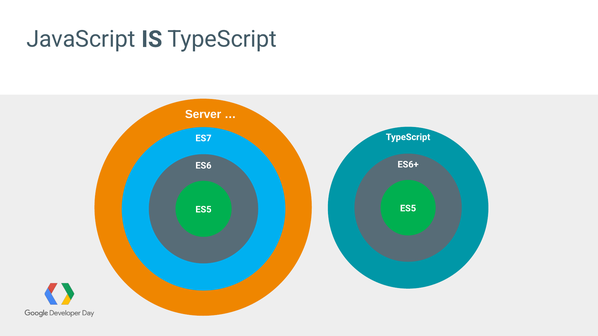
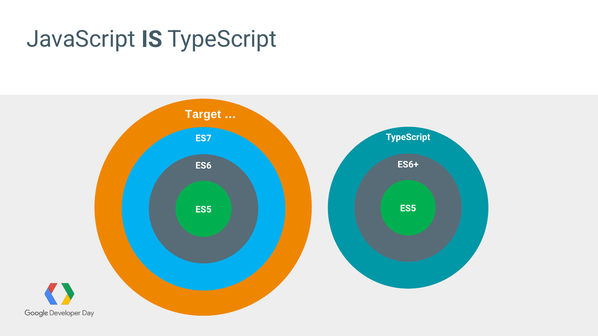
Server: Server -> Target
